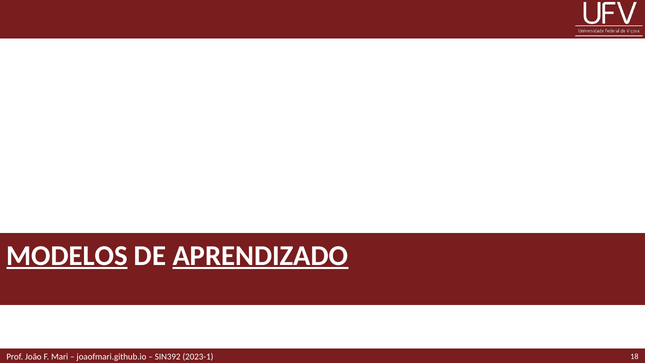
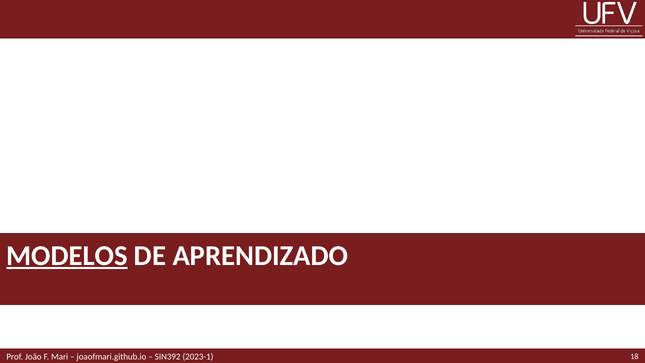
APRENDIZADO underline: present -> none
